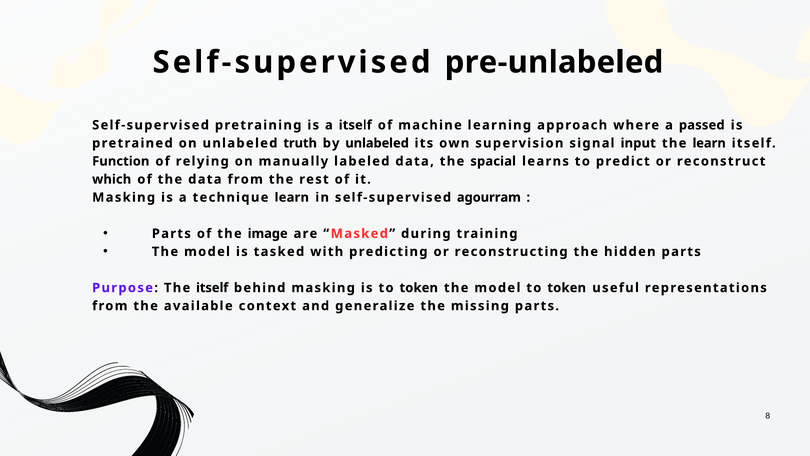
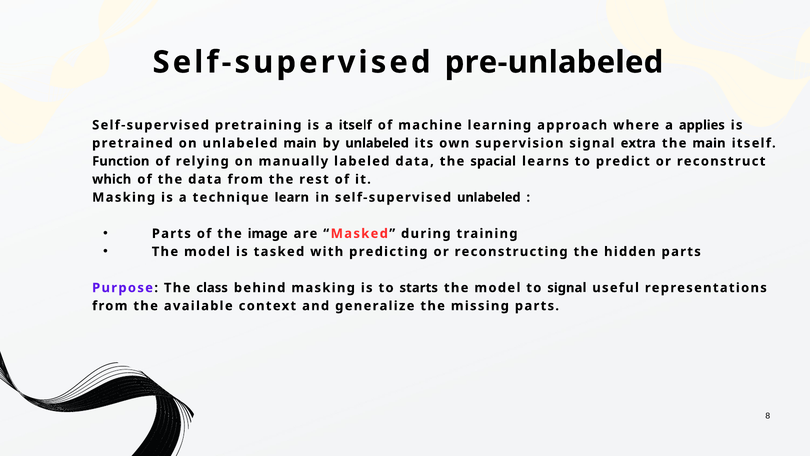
passed: passed -> applies
unlabeled truth: truth -> main
input: input -> extra
the learn: learn -> main
self-supervised agourram: agourram -> unlabeled
The itself: itself -> class
is to token: token -> starts
model to token: token -> signal
